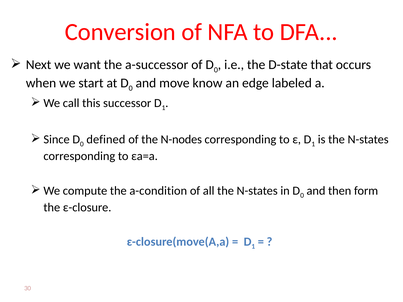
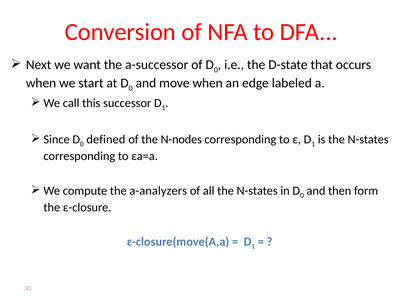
move know: know -> when
a-condition: a-condition -> a-analyzers
